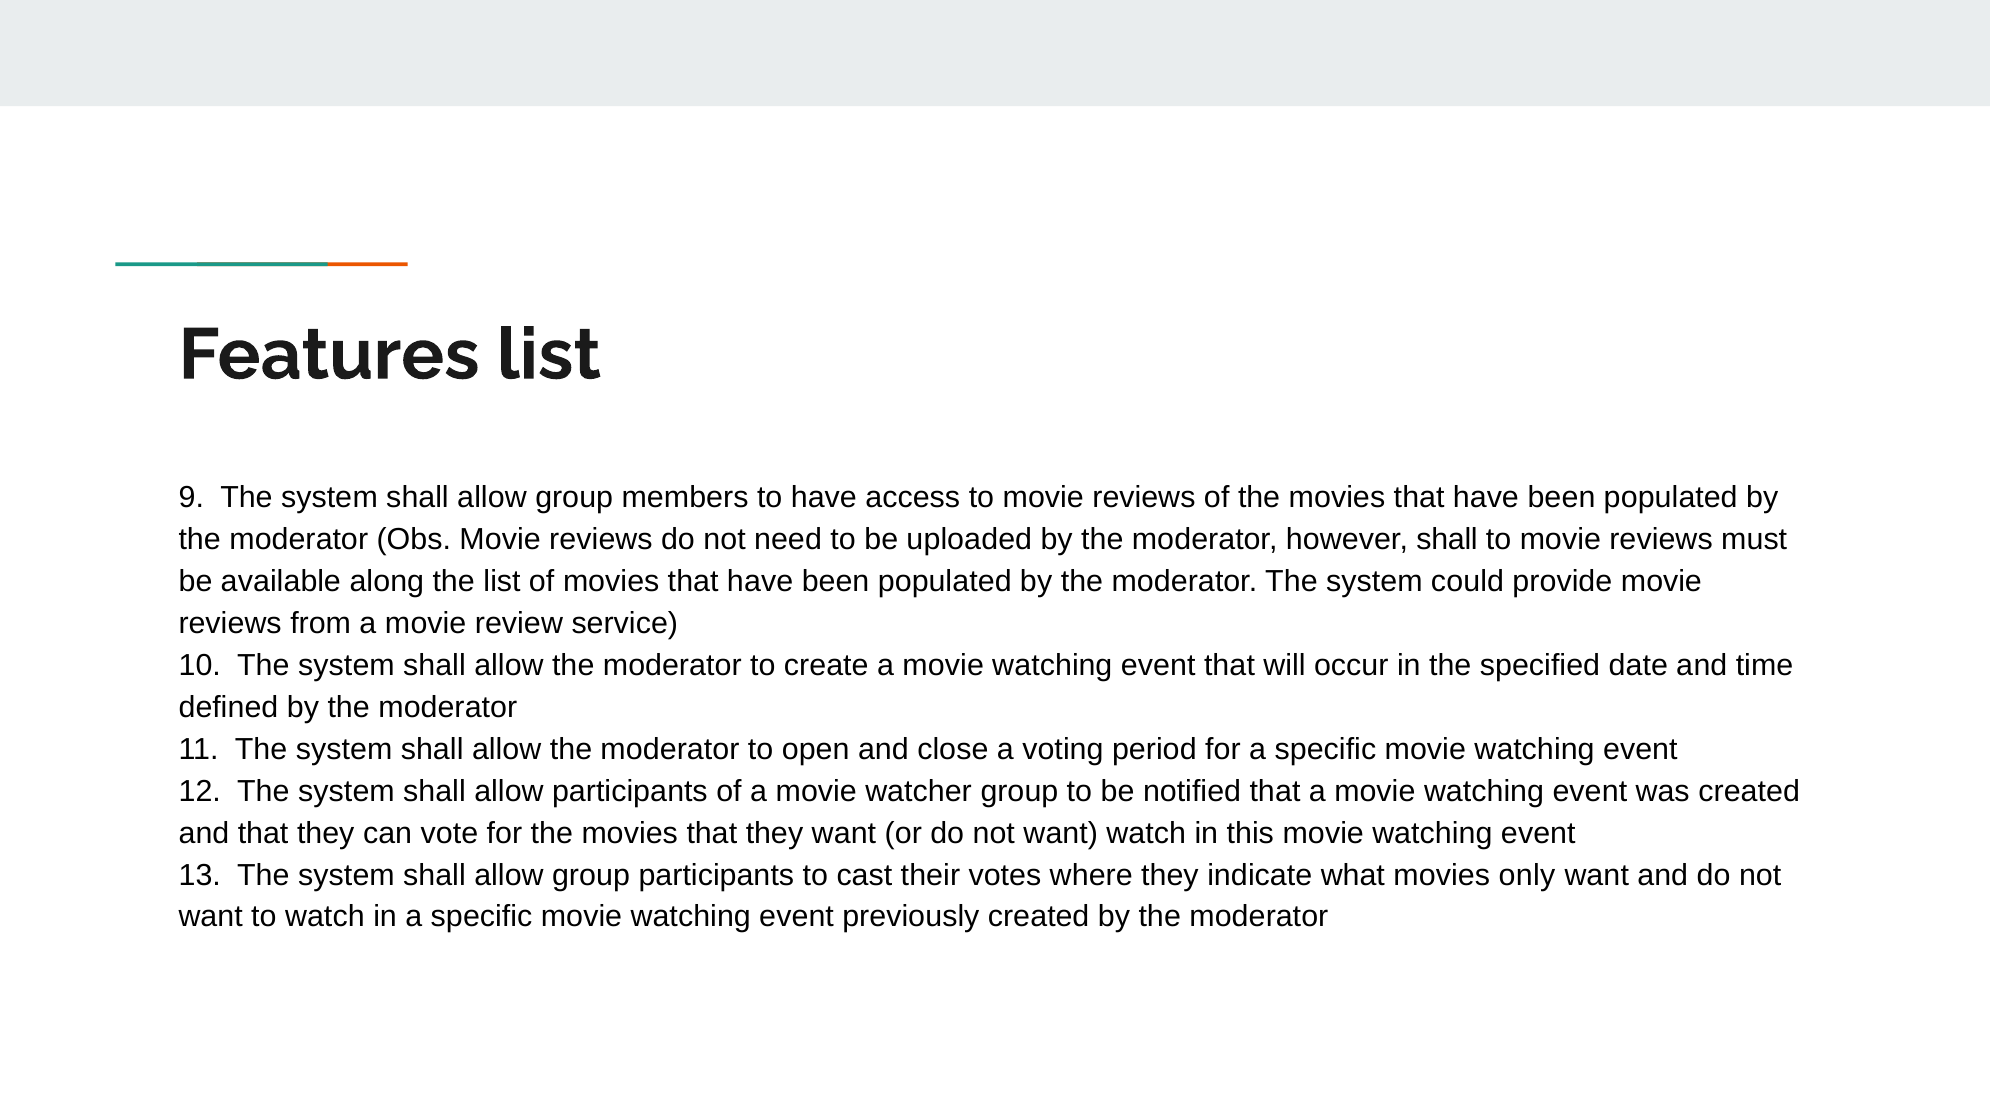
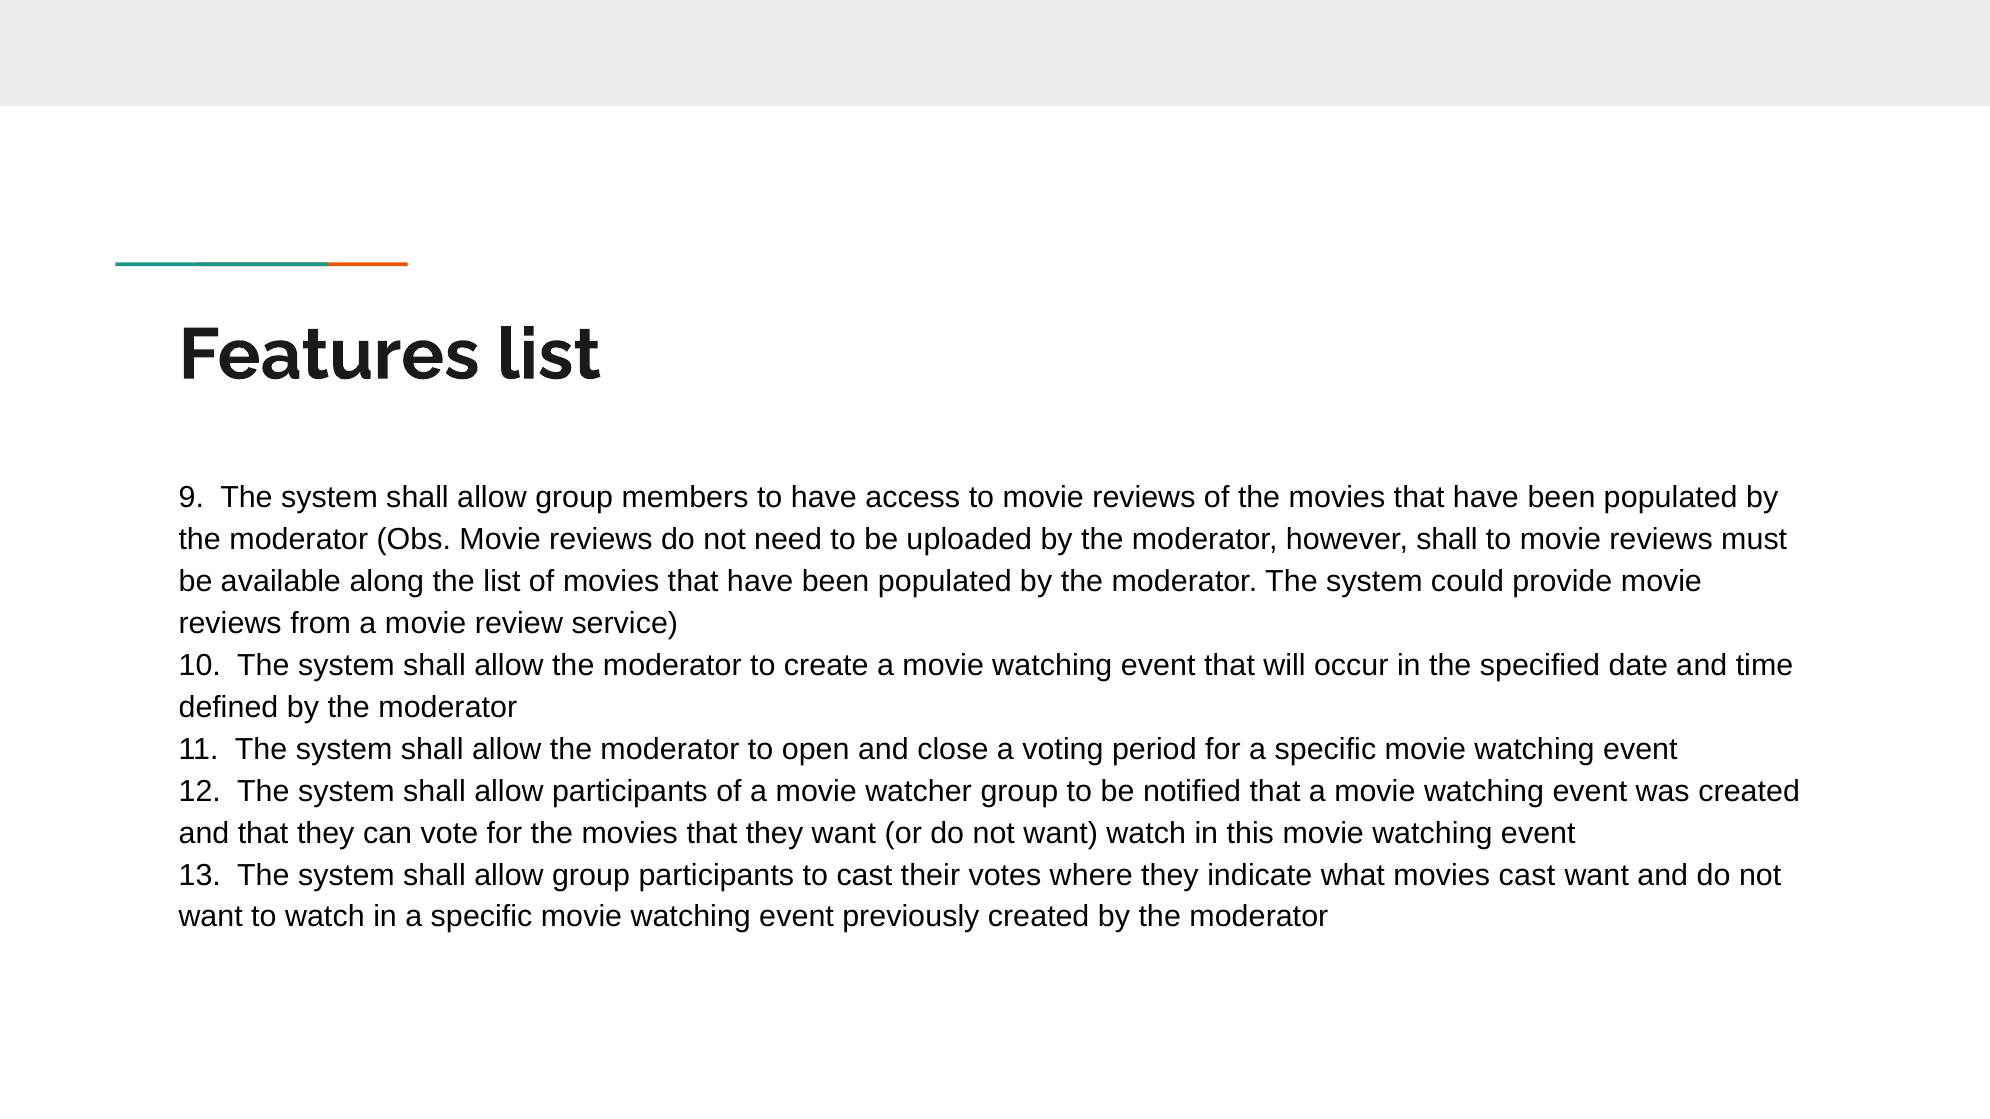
movies only: only -> cast
